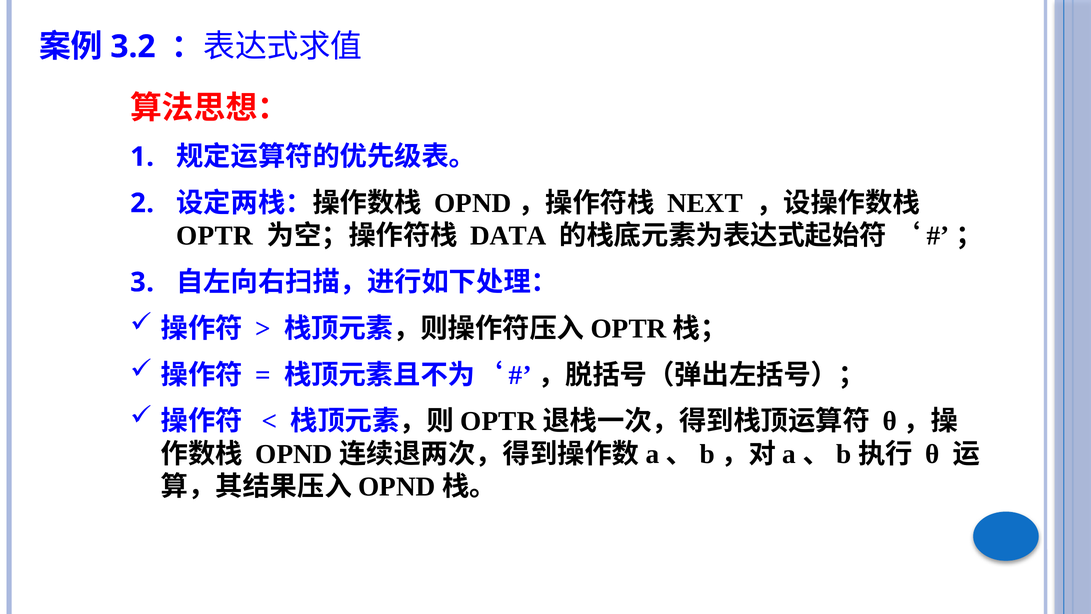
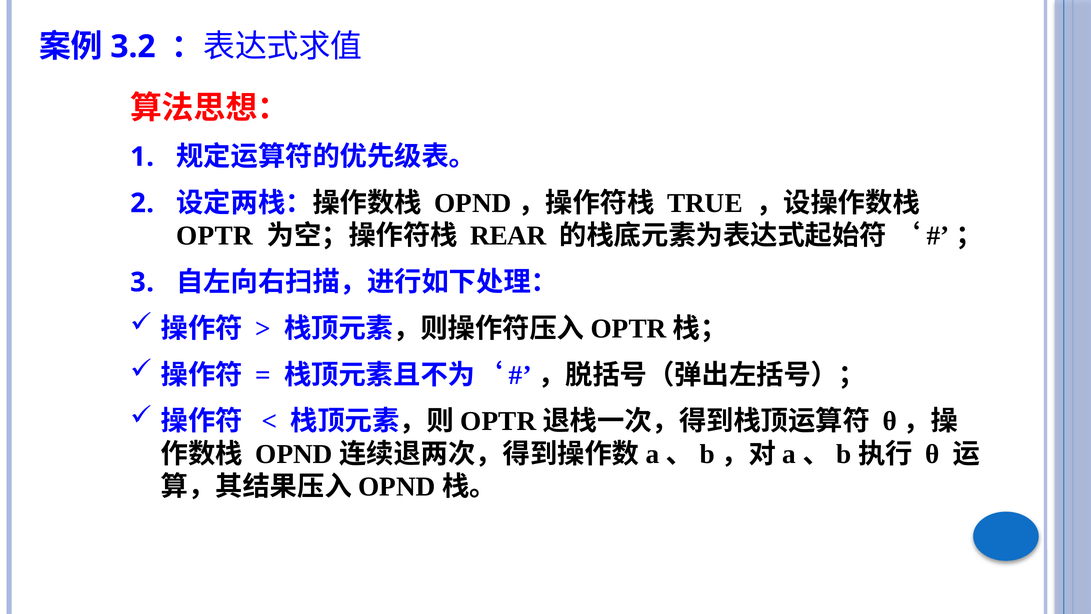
NEXT: NEXT -> TRUE
DATA: DATA -> REAR
